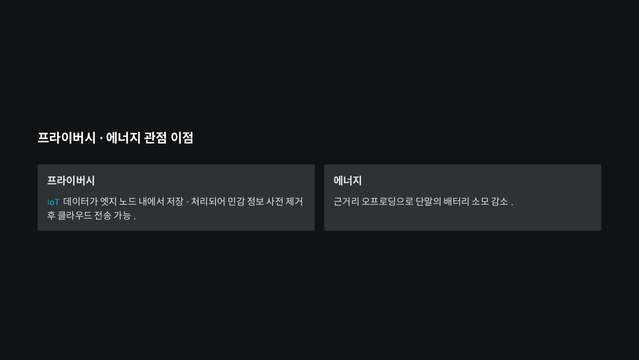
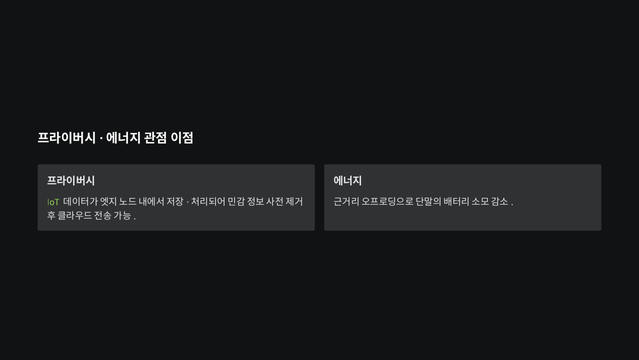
IoT colour: light blue -> light green
